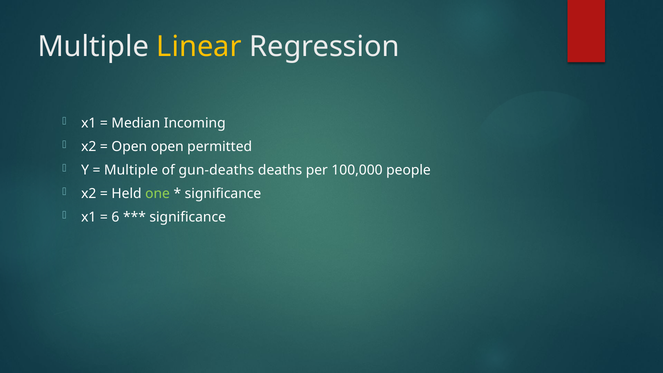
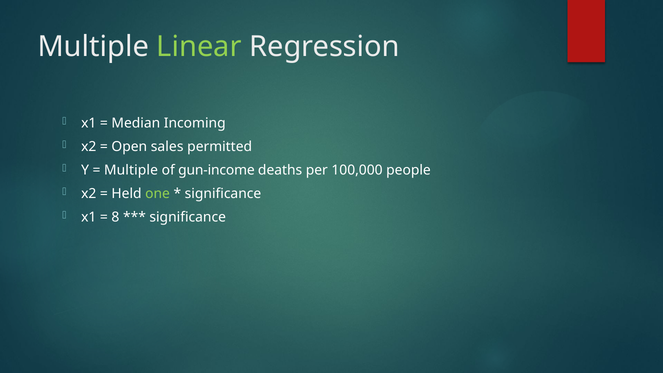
Linear colour: yellow -> light green
Open open: open -> sales
gun-deaths: gun-deaths -> gun-income
6: 6 -> 8
